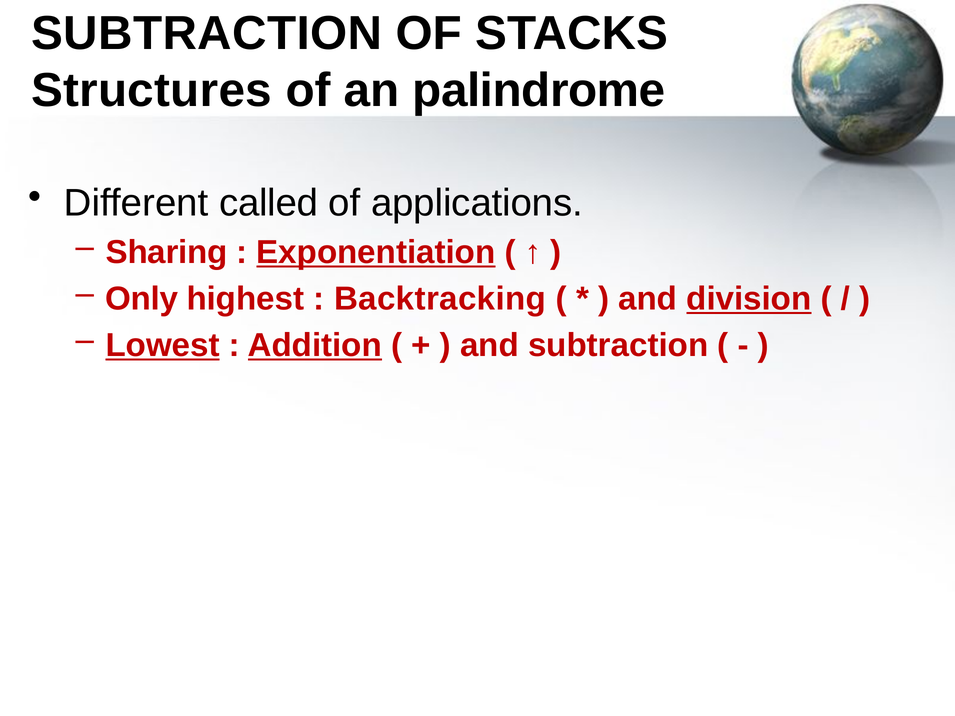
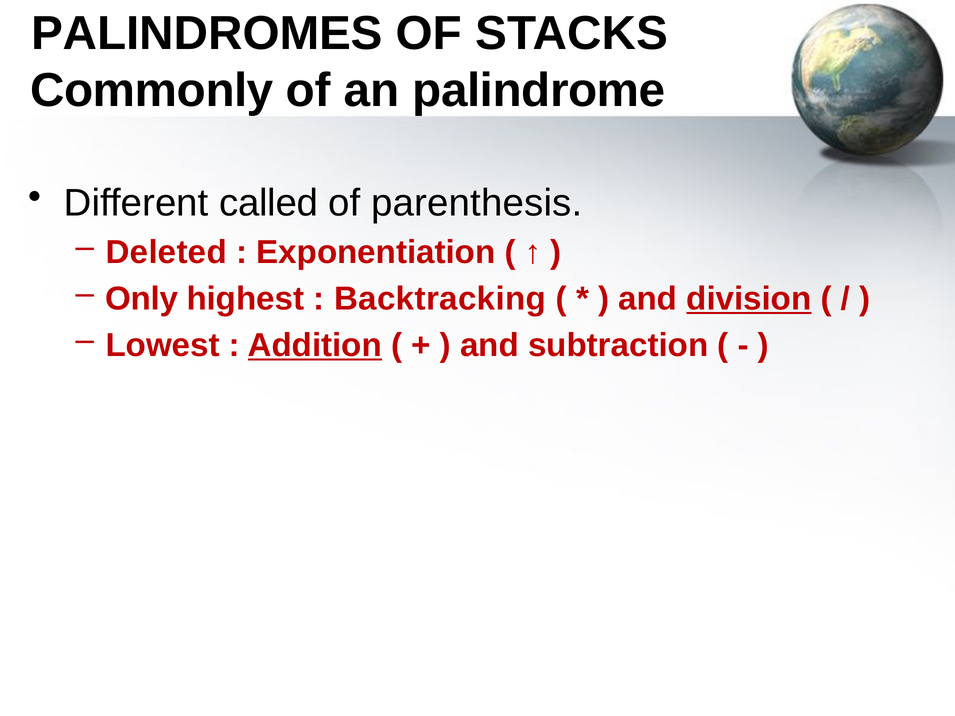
SUBTRACTION at (207, 33): SUBTRACTION -> PALINDROMES
Structures: Structures -> Commonly
applications: applications -> parenthesis
Sharing: Sharing -> Deleted
Exponentiation underline: present -> none
Lowest underline: present -> none
